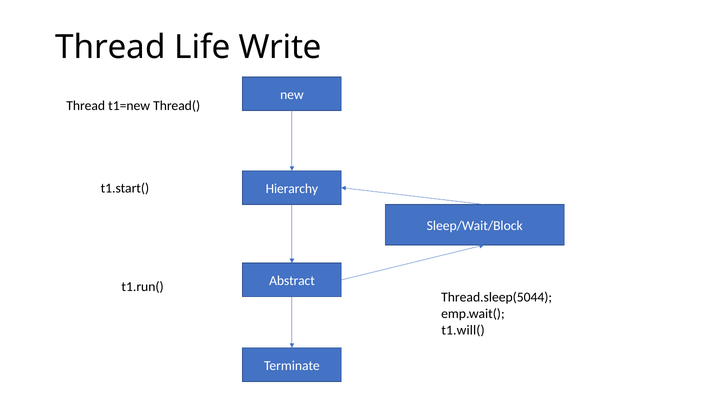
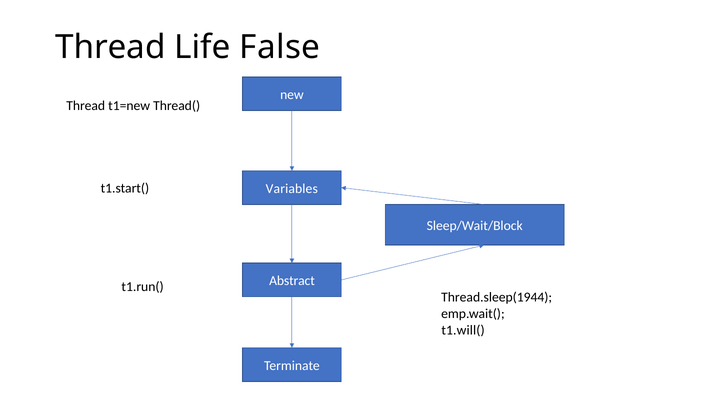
Write: Write -> False
Hierarchy: Hierarchy -> Variables
Thread.sleep(5044: Thread.sleep(5044 -> Thread.sleep(1944
